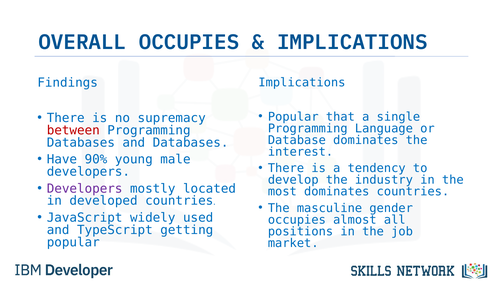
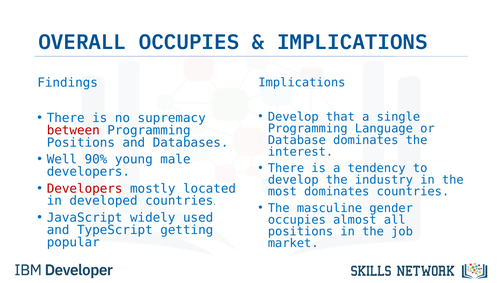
Popular at (293, 117): Popular -> Develop
Databases at (81, 142): Databases -> Positions
Have: Have -> Well
Developers at (85, 189) colour: purple -> red
